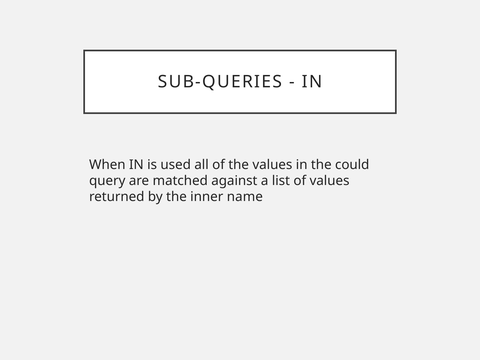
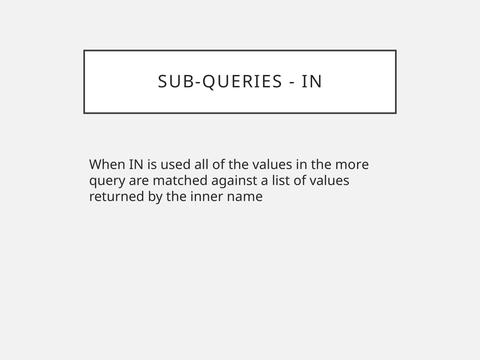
could: could -> more
